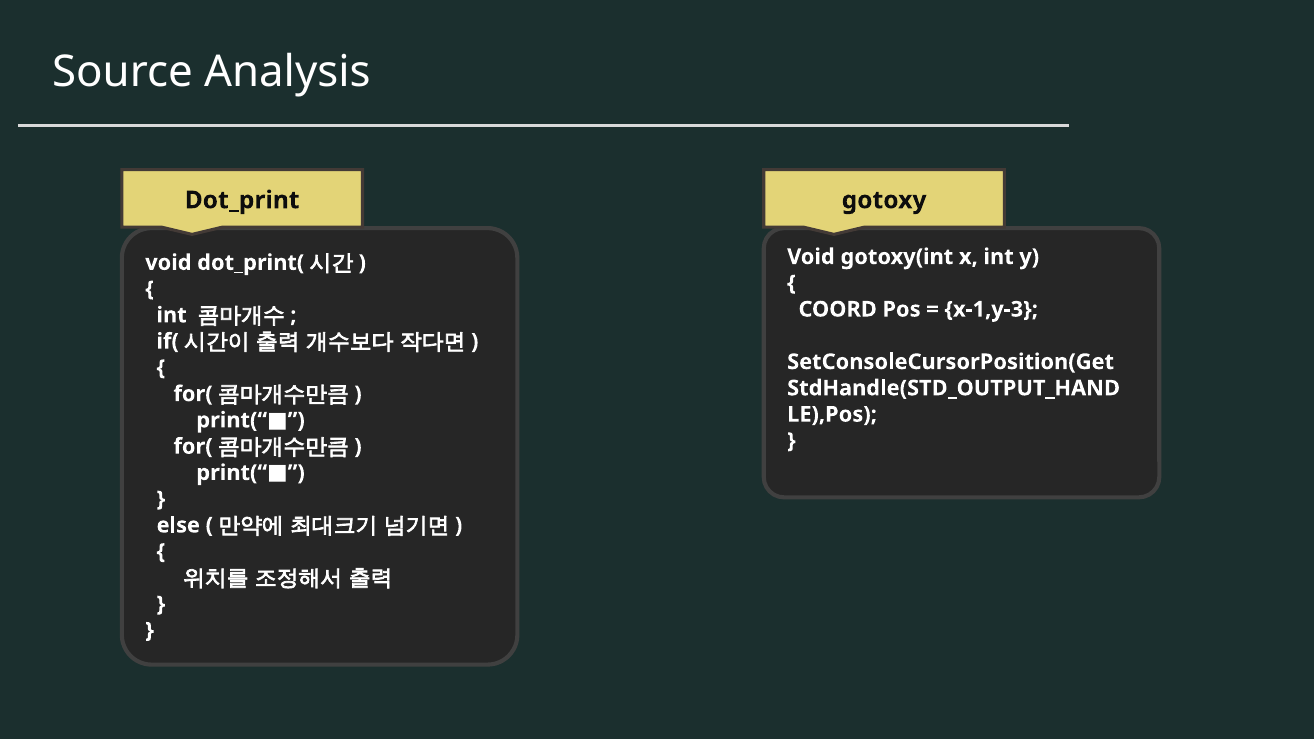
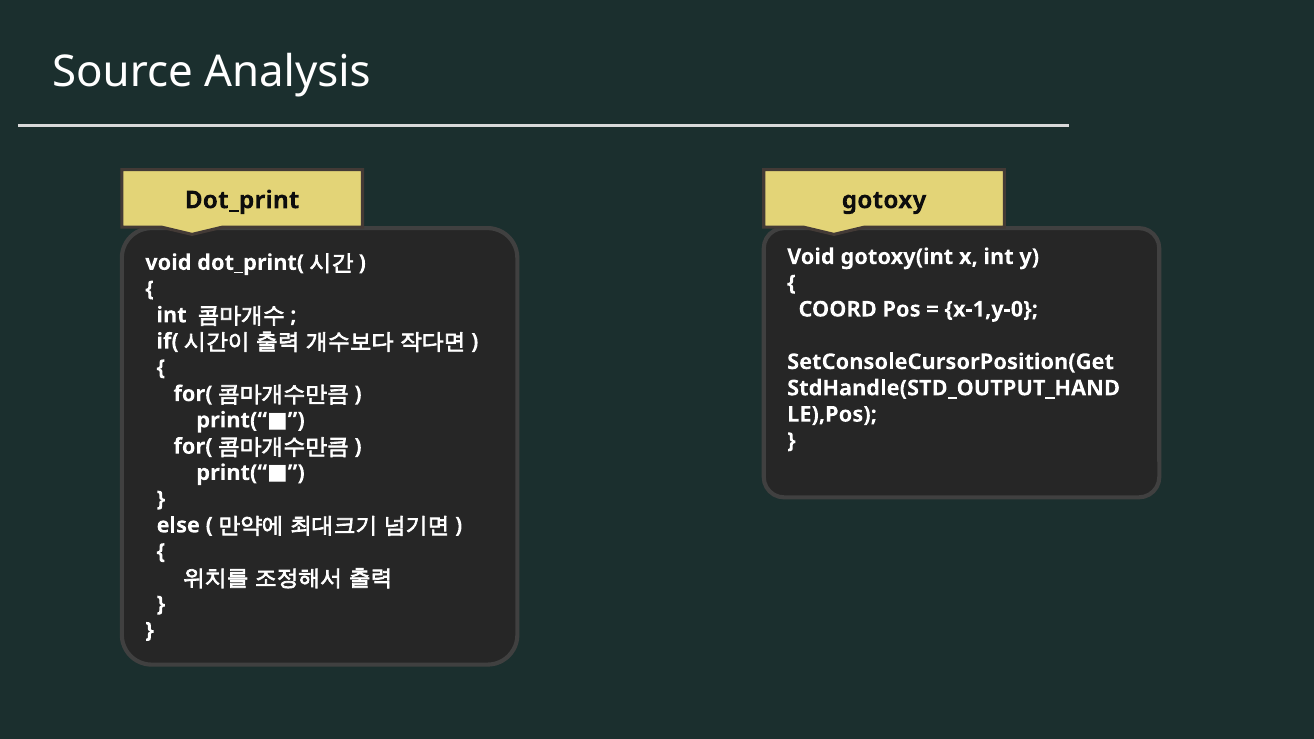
x-1,y-3: x-1,y-3 -> x-1,y-0
